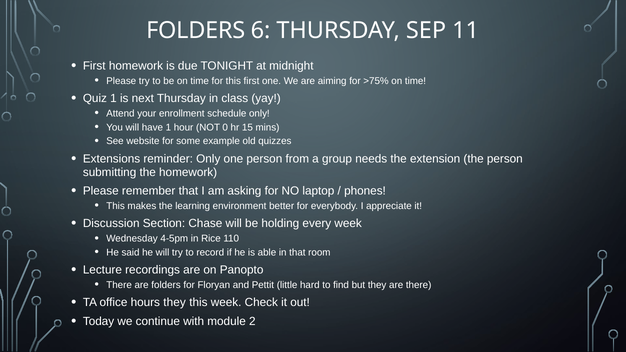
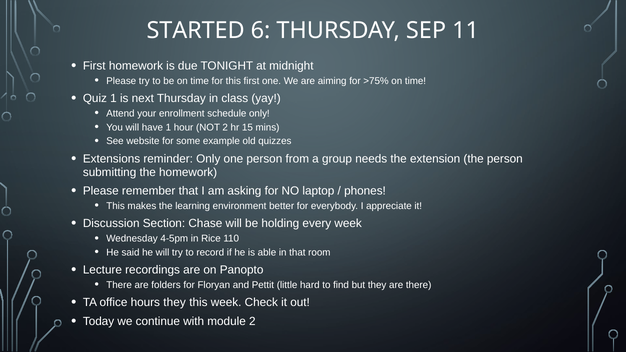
FOLDERS at (196, 30): FOLDERS -> STARTED
NOT 0: 0 -> 2
